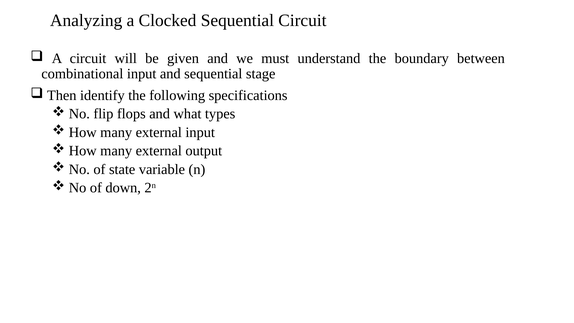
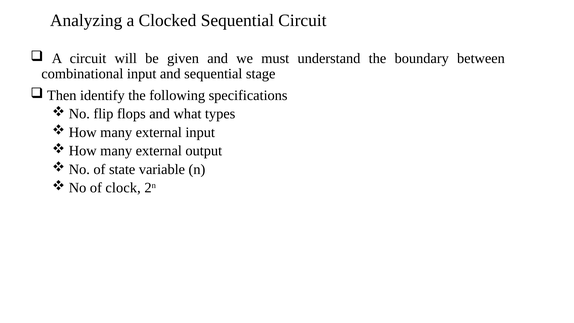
down: down -> clock
